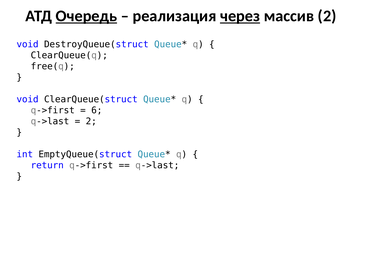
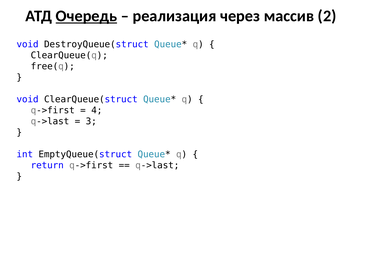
через underline: present -> none
6: 6 -> 4
2 at (91, 121): 2 -> 3
